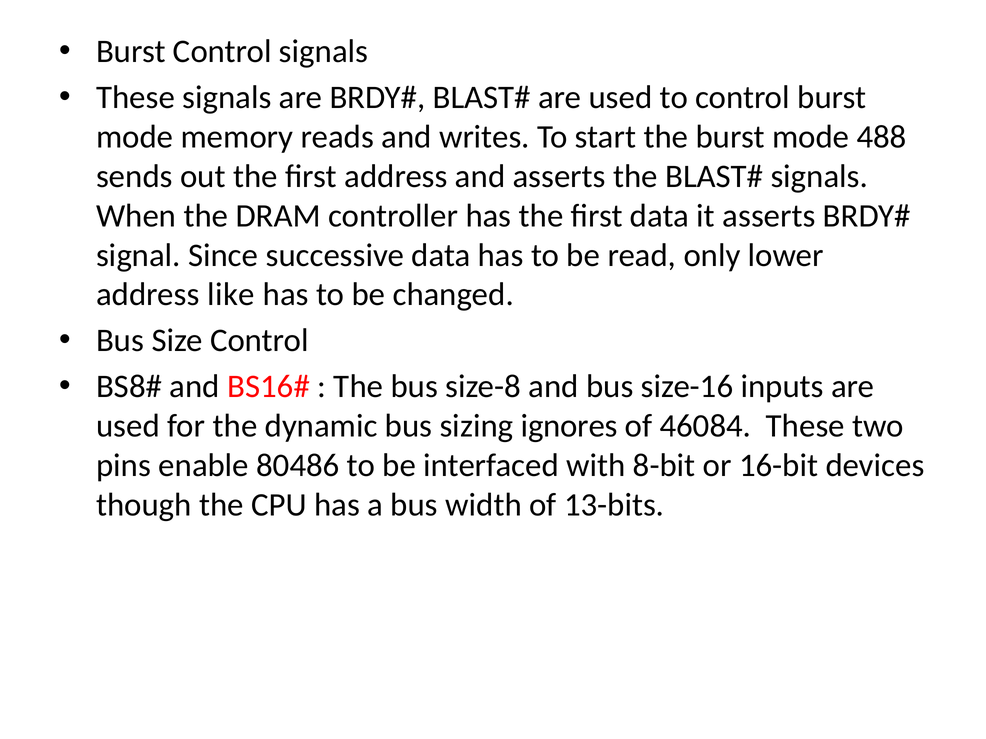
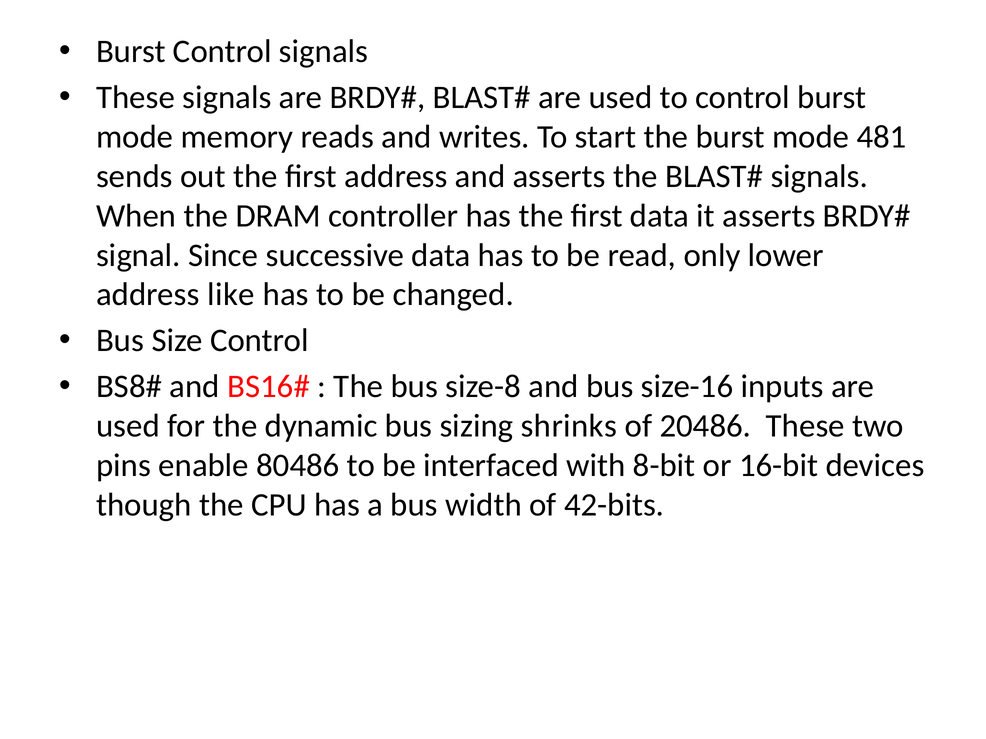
488: 488 -> 481
ignores: ignores -> shrinks
46084: 46084 -> 20486
13-bits: 13-bits -> 42-bits
